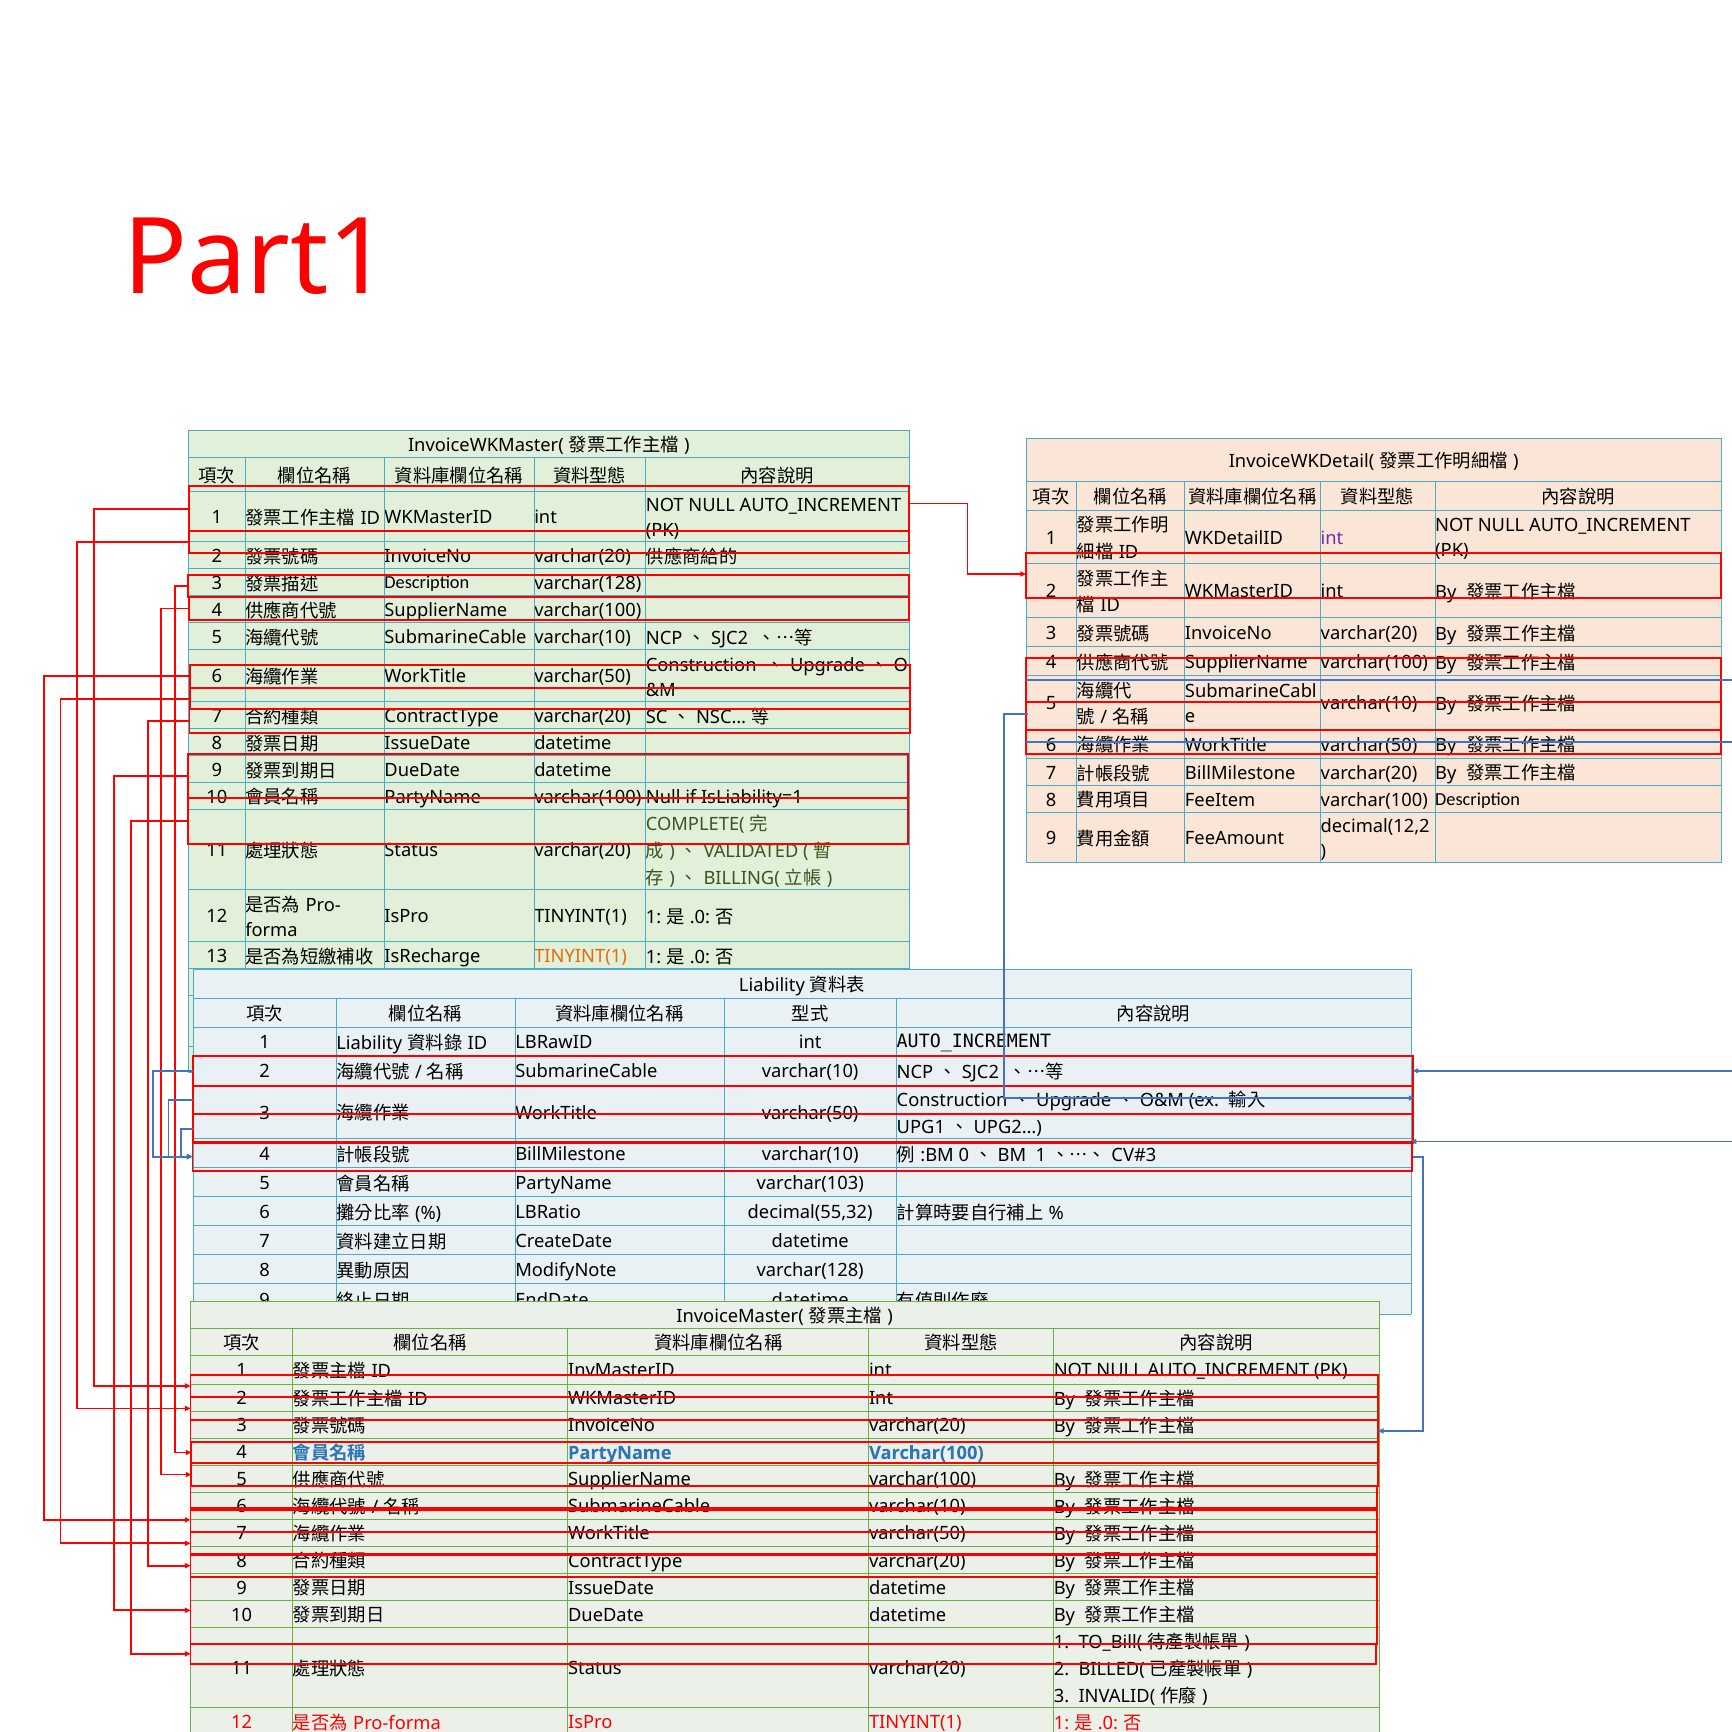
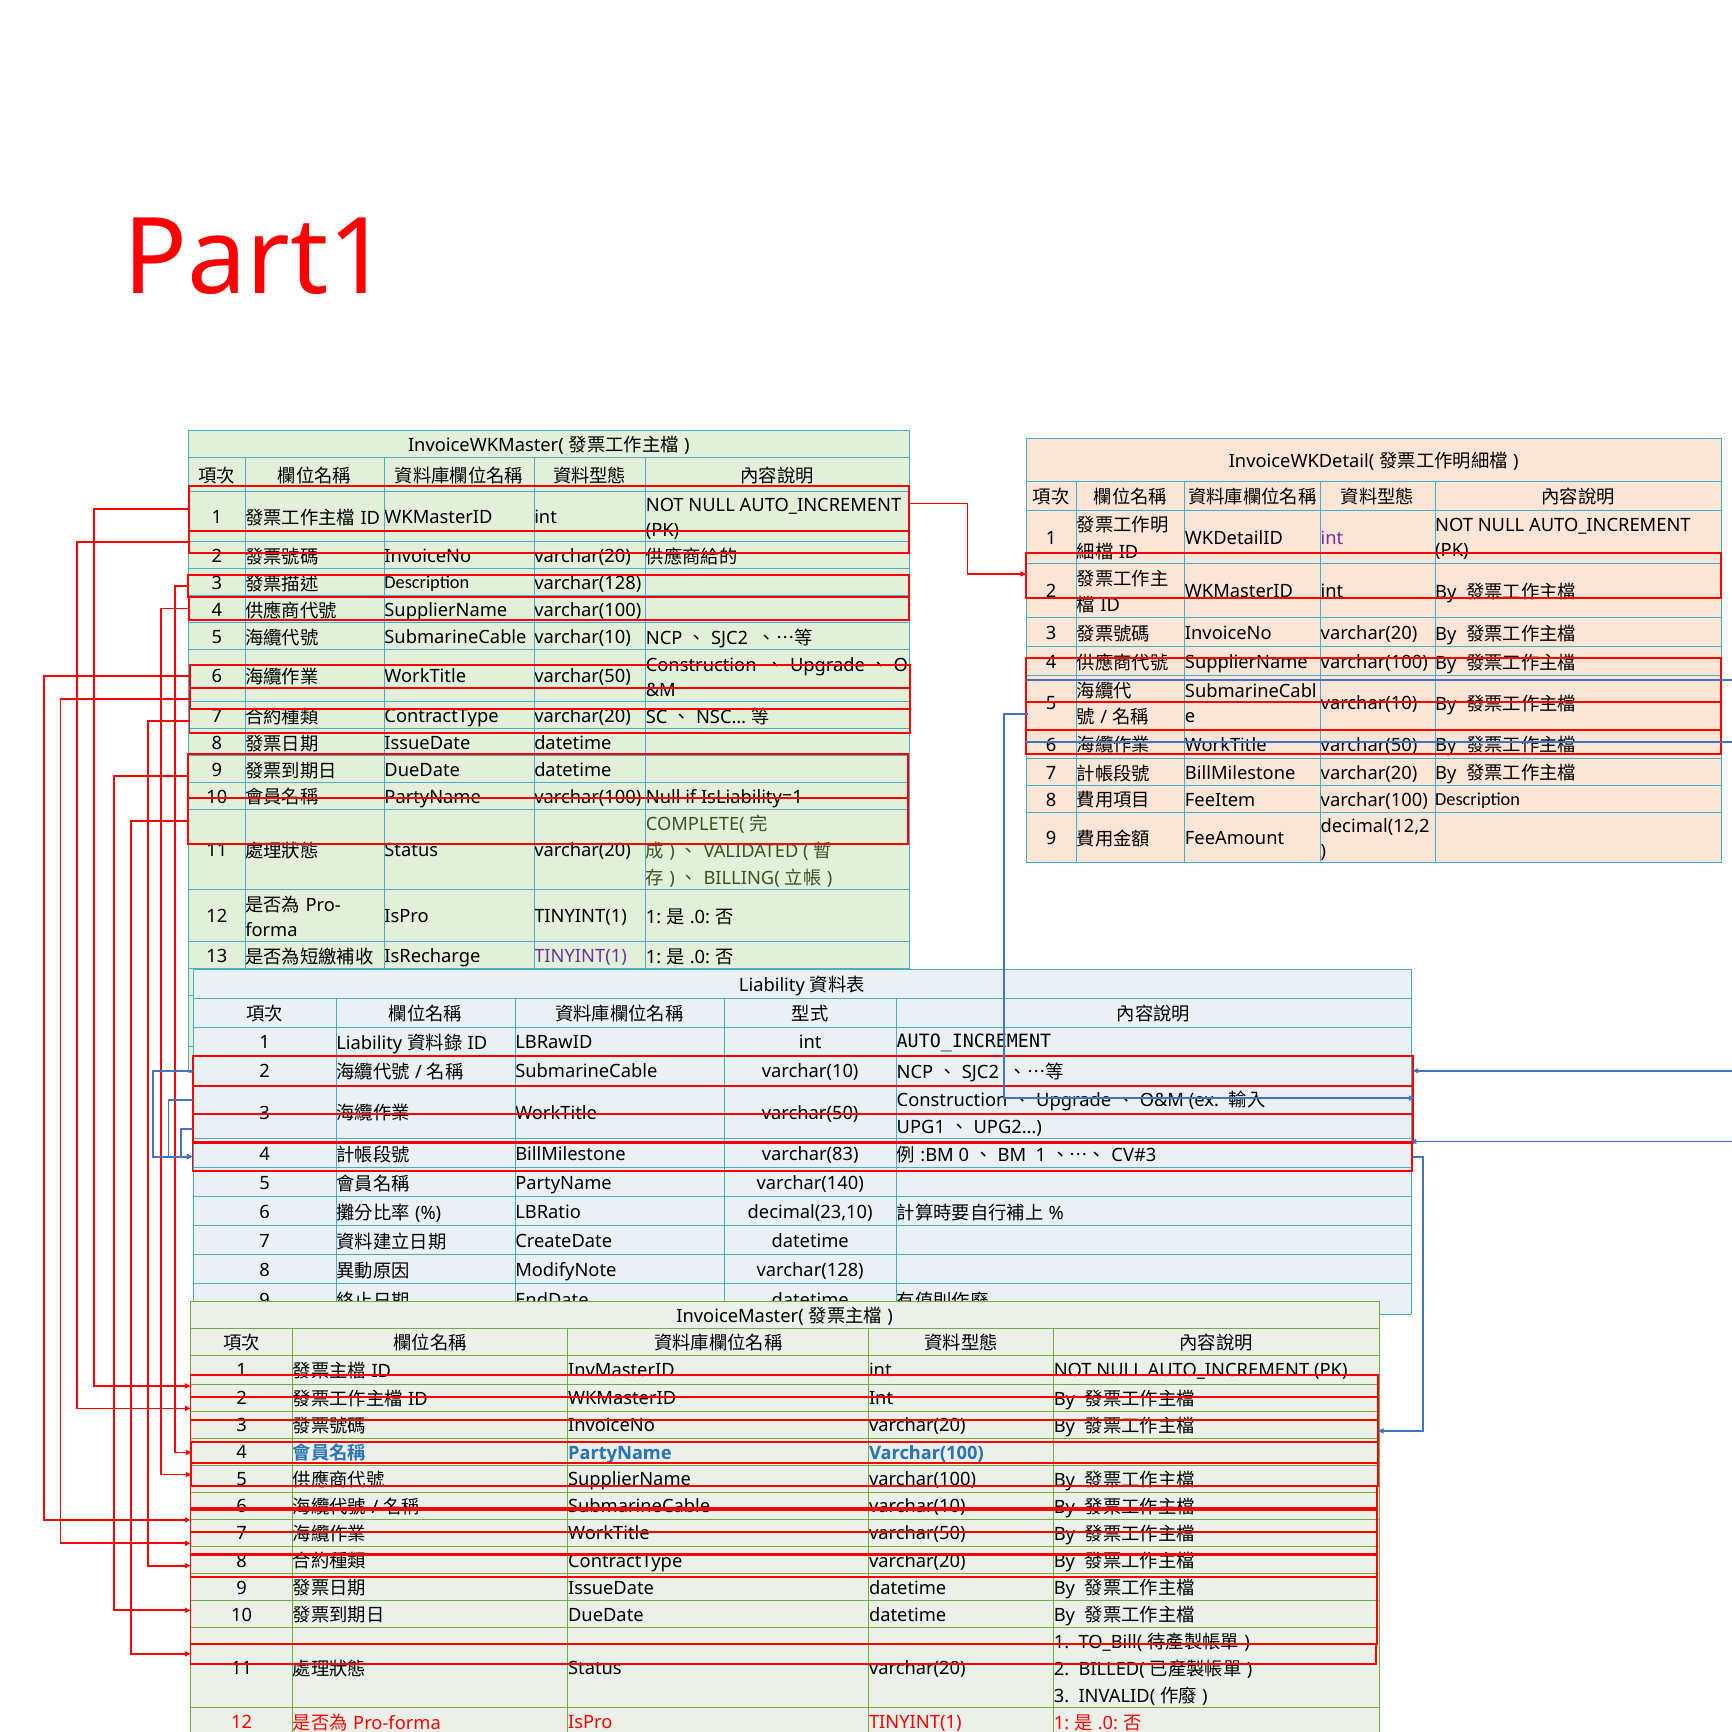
TINYINT(1 at (581, 956) colour: orange -> purple
BillMilestone varchar(10: varchar(10 -> varchar(83
varchar(103: varchar(103 -> varchar(140
decimal(55,32: decimal(55,32 -> decimal(23,10
